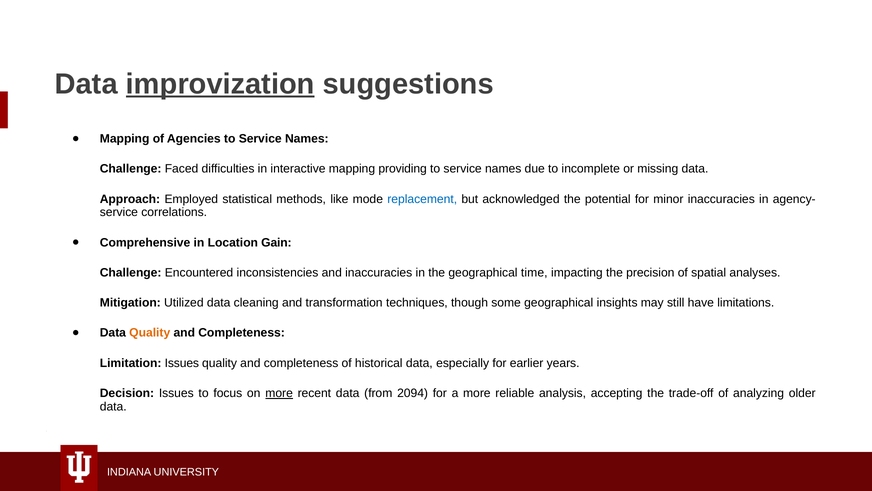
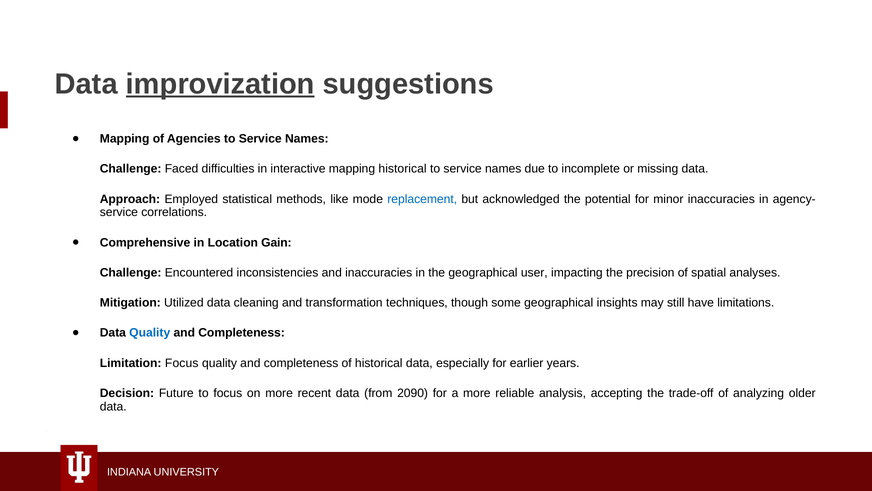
mapping providing: providing -> historical
time: time -> user
Quality at (150, 333) colour: orange -> blue
Limitation Issues: Issues -> Focus
Decision Issues: Issues -> Future
more at (279, 393) underline: present -> none
2094: 2094 -> 2090
